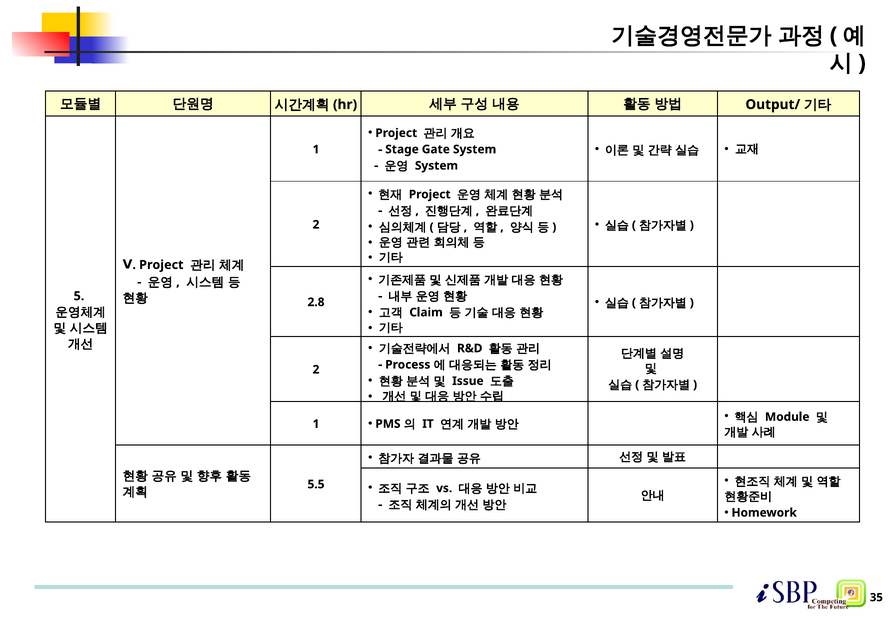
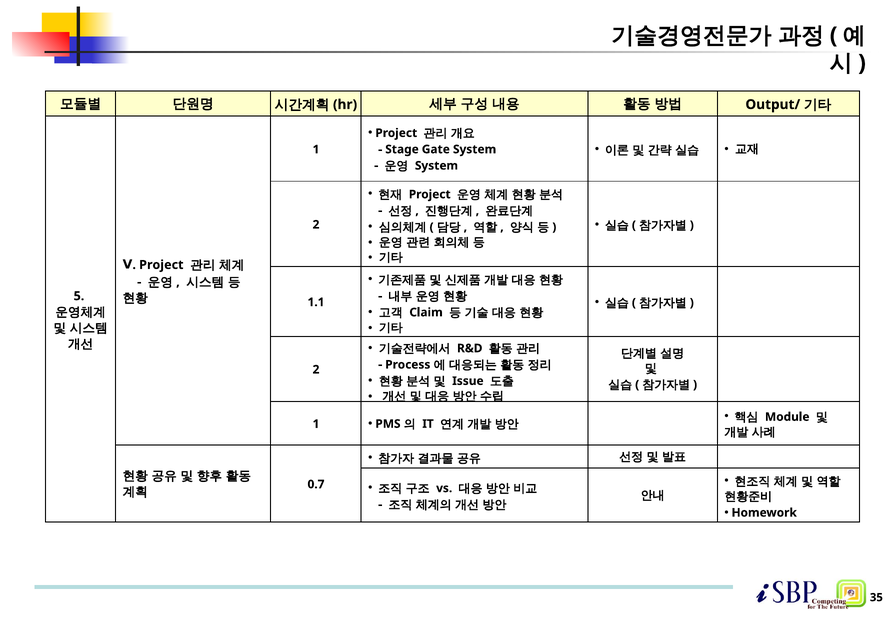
2.8: 2.8 -> 1.1
5.5: 5.5 -> 0.7
